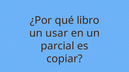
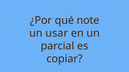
libro: libro -> note
